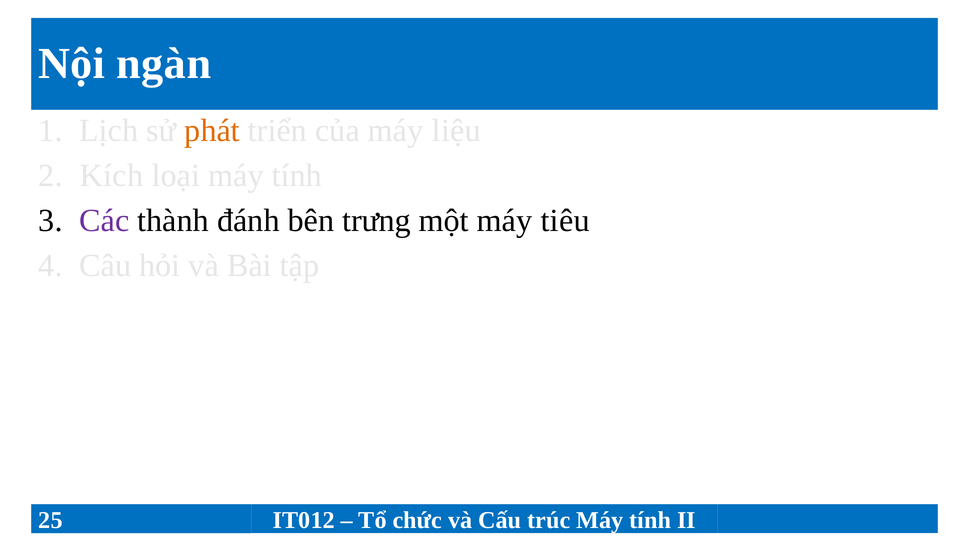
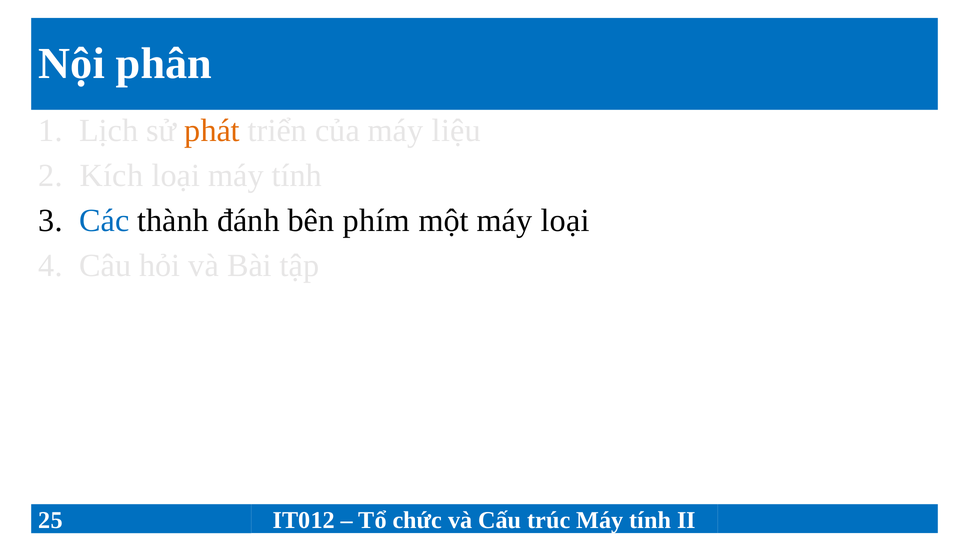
ngàn: ngàn -> phân
Các colour: purple -> blue
trưng: trưng -> phím
máy tiêu: tiêu -> loại
